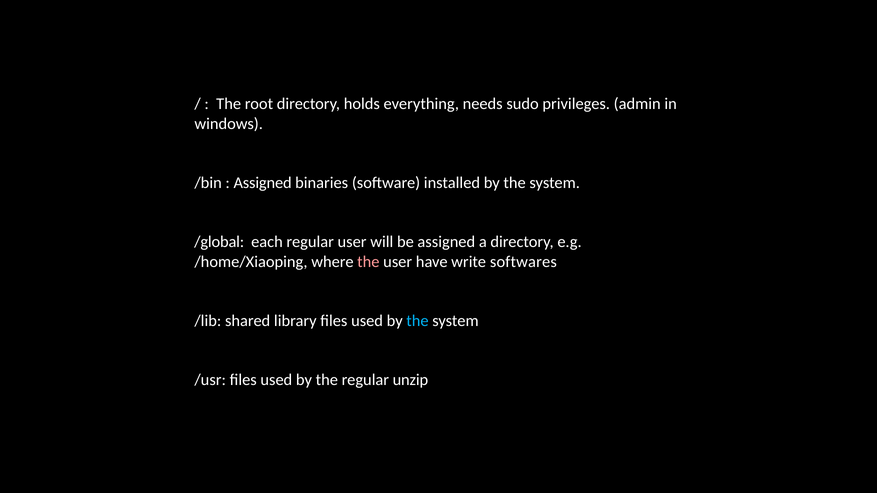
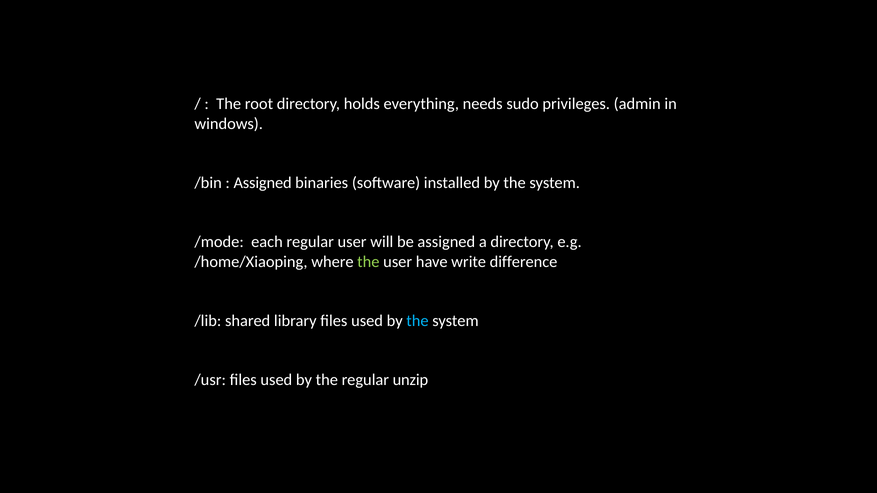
/global: /global -> /mode
the at (368, 262) colour: pink -> light green
softwares: softwares -> difference
